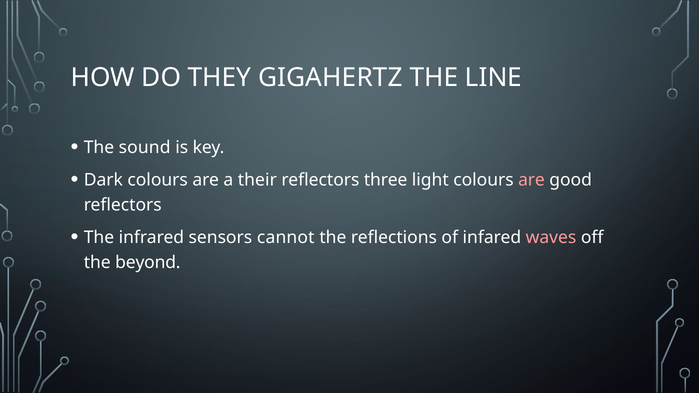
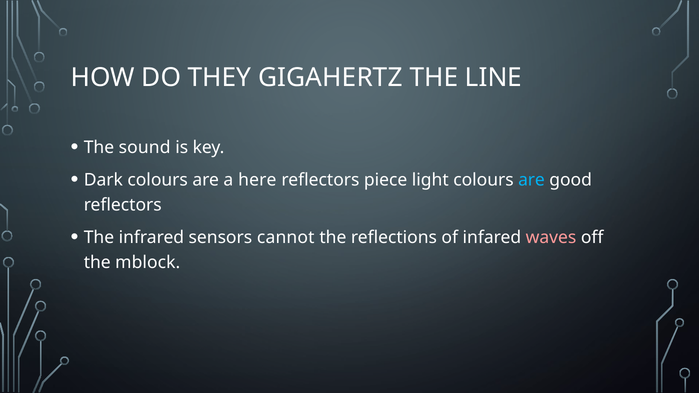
their: their -> here
three: three -> piece
are at (532, 180) colour: pink -> light blue
beyond: beyond -> mblock
